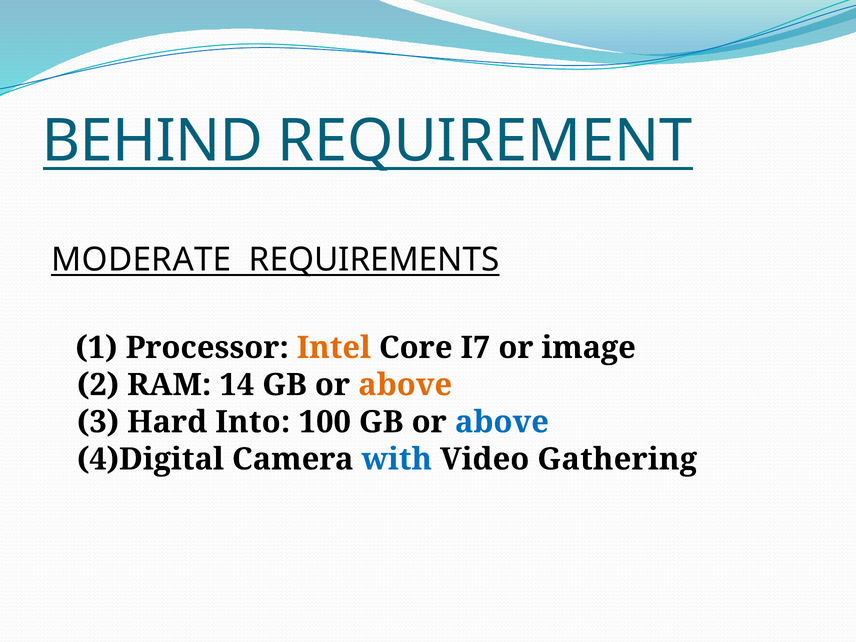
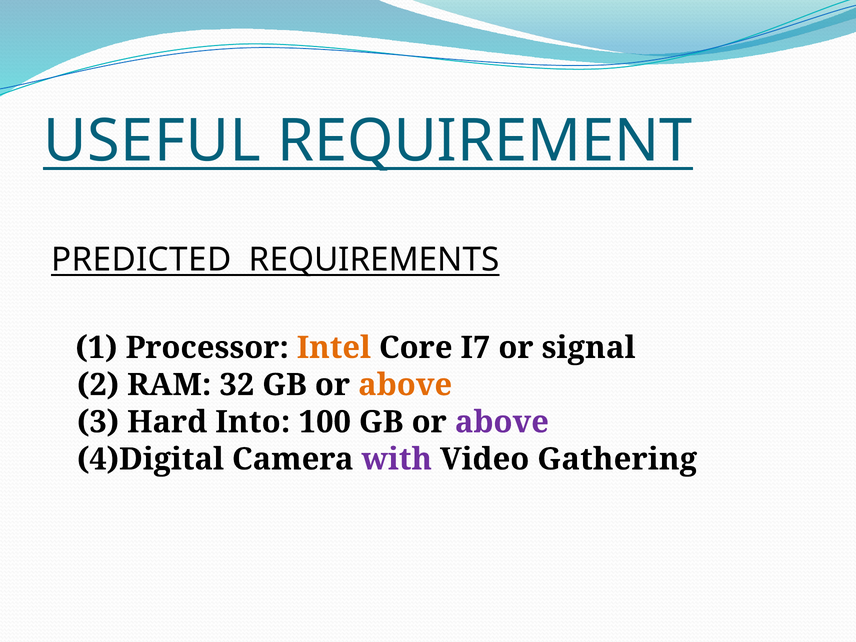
BEHIND: BEHIND -> USEFUL
MODERATE: MODERATE -> PREDICTED
image: image -> signal
14: 14 -> 32
above at (502, 422) colour: blue -> purple
with colour: blue -> purple
